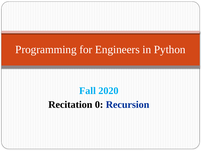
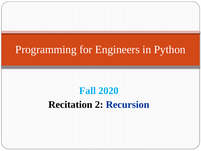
0: 0 -> 2
